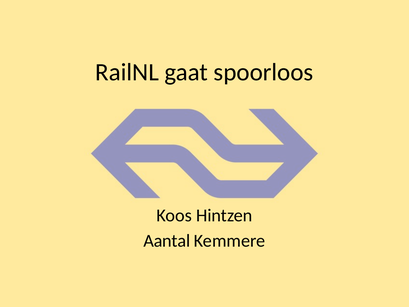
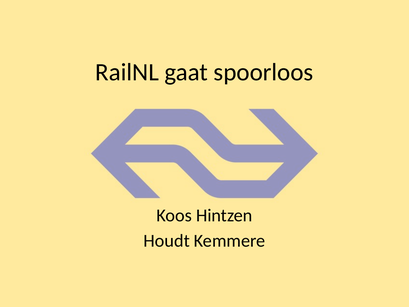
Aantal: Aantal -> Houdt
